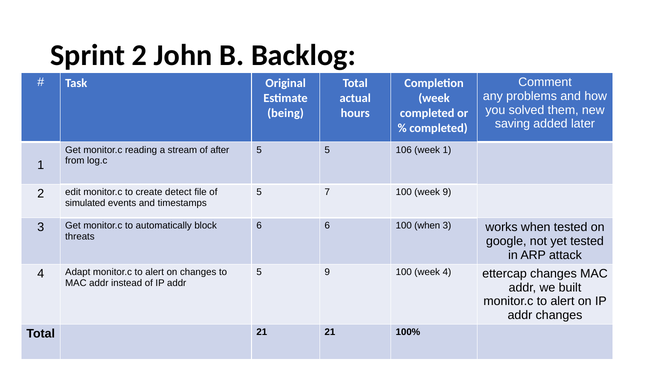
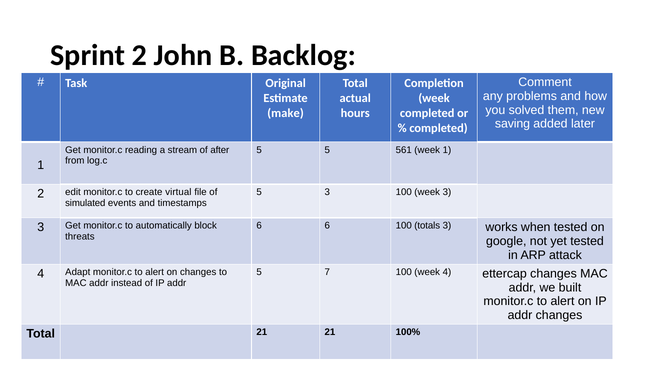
being: being -> make
106: 106 -> 561
5 7: 7 -> 3
week 9: 9 -> 3
detect: detect -> virtual
100 when: when -> totals
5 9: 9 -> 7
